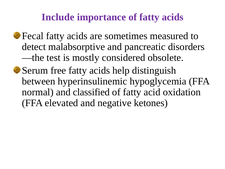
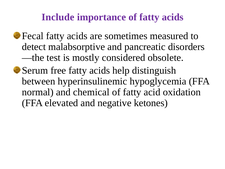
classified: classified -> chemical
